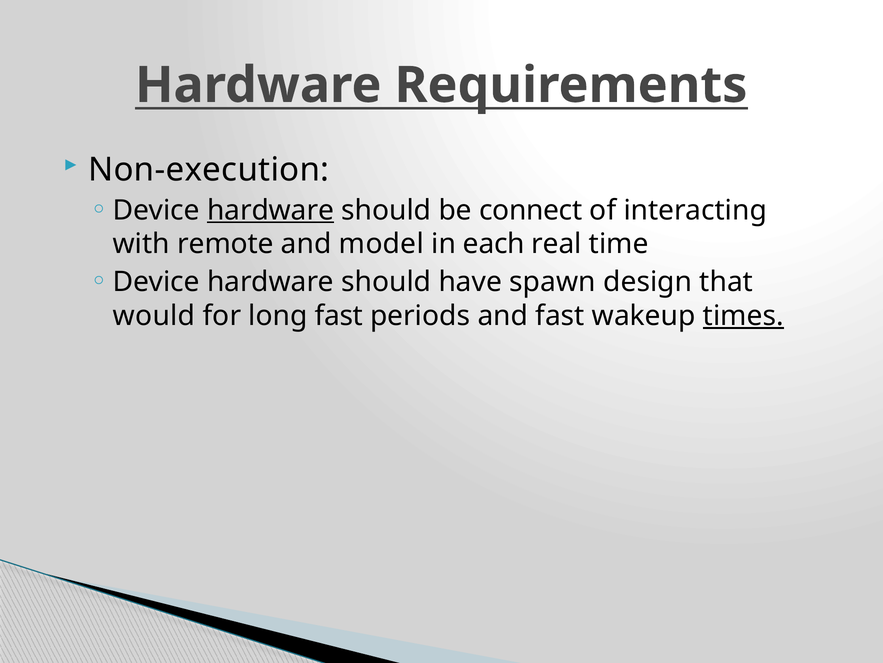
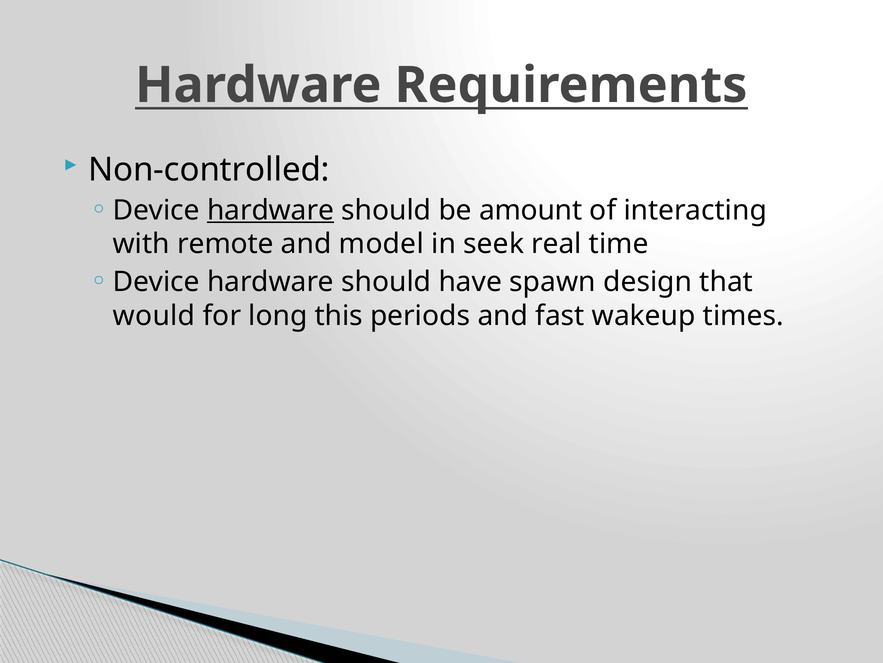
Non-execution: Non-execution -> Non-controlled
connect: connect -> amount
each: each -> seek
long fast: fast -> this
times underline: present -> none
